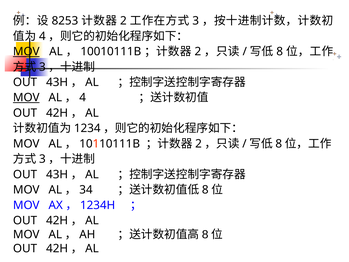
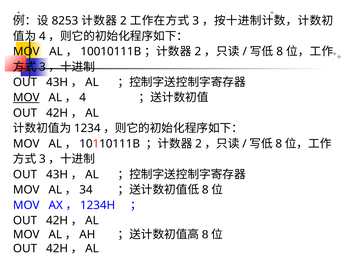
MOV at (26, 52) underline: present -> none
